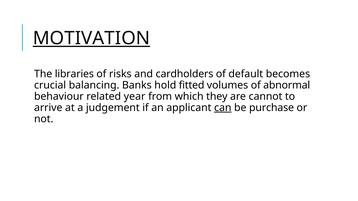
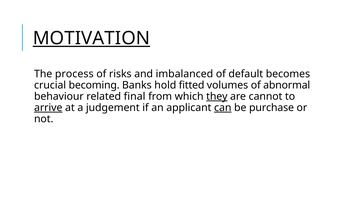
libraries: libraries -> process
cardholders: cardholders -> imbalanced
balancing: balancing -> becoming
year: year -> final
they underline: none -> present
arrive underline: none -> present
